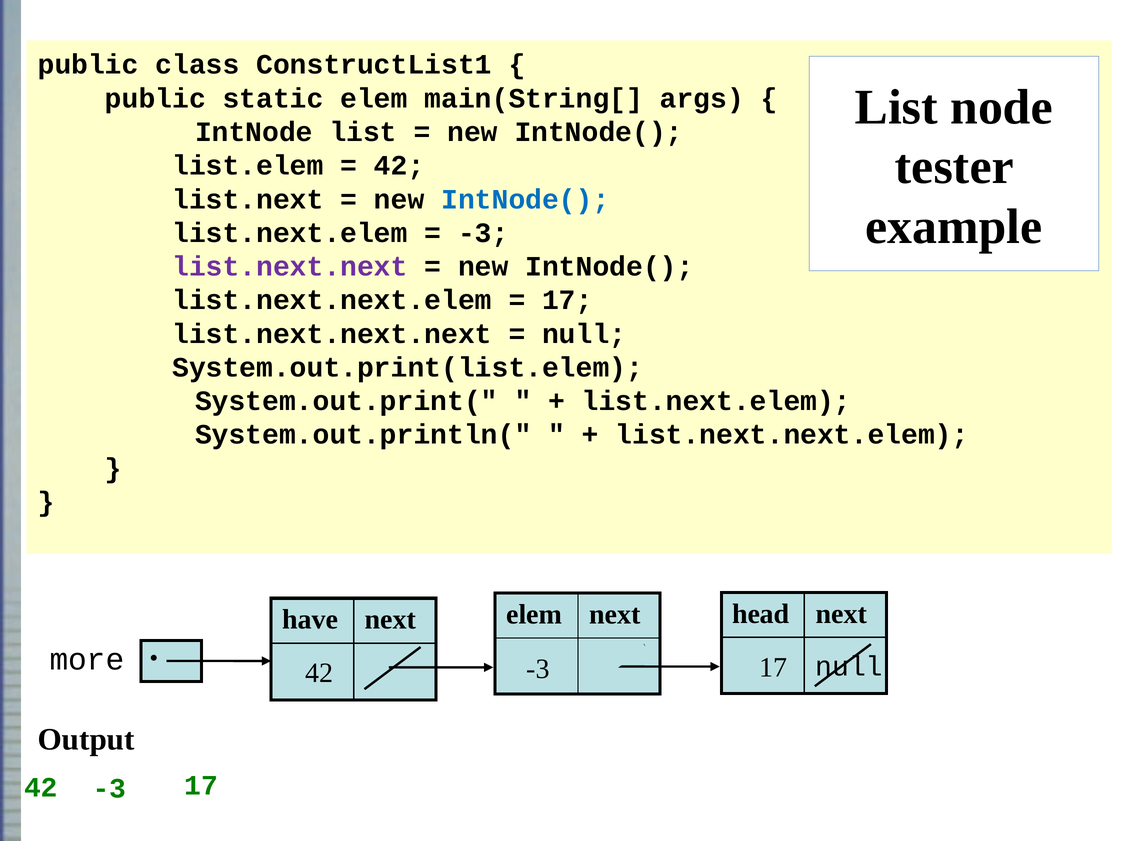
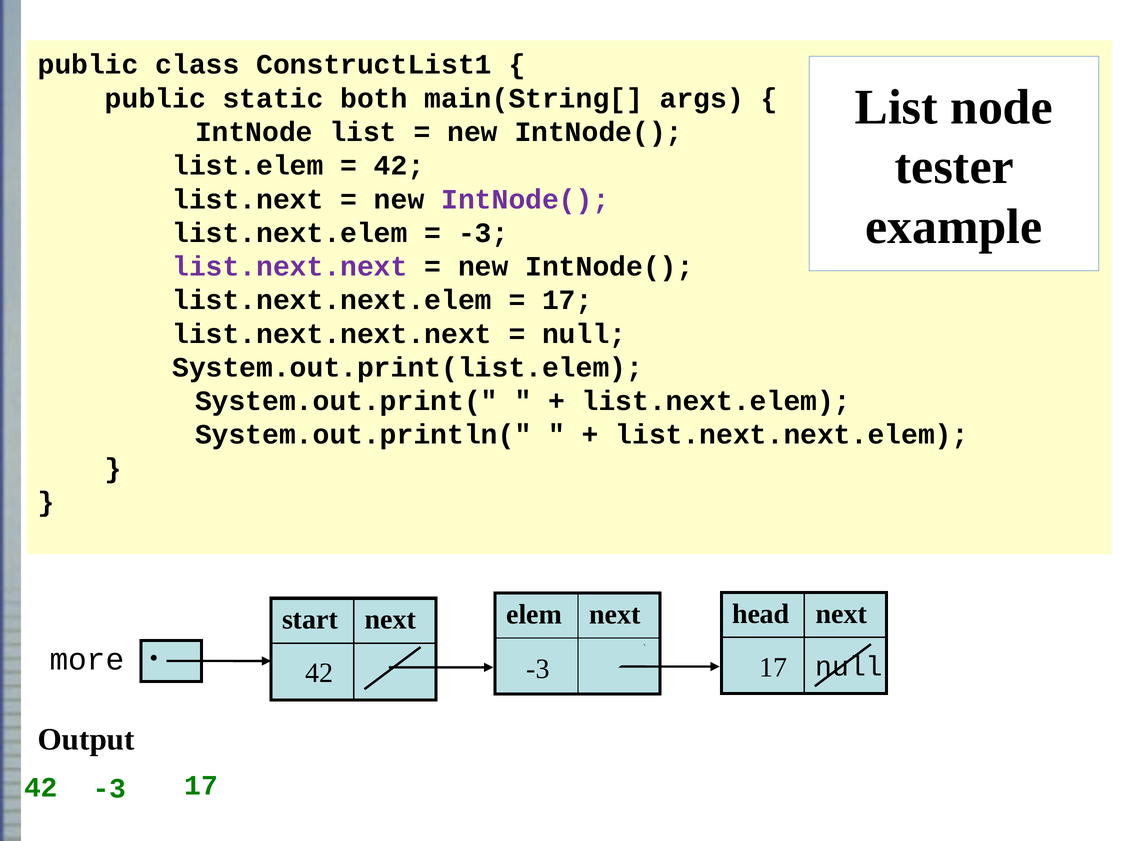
static elem: elem -> both
IntNode( at (525, 199) colour: blue -> purple
have: have -> start
